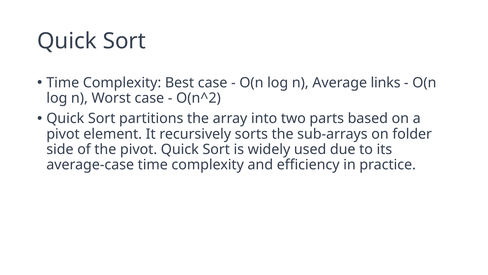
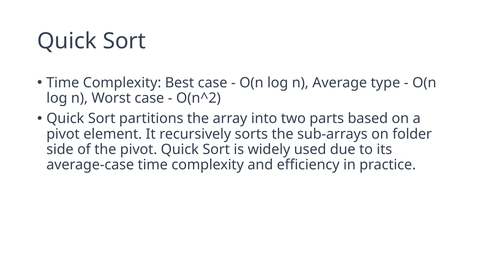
links: links -> type
